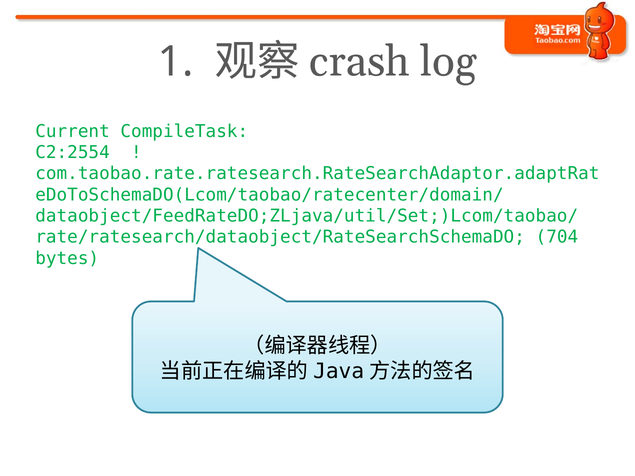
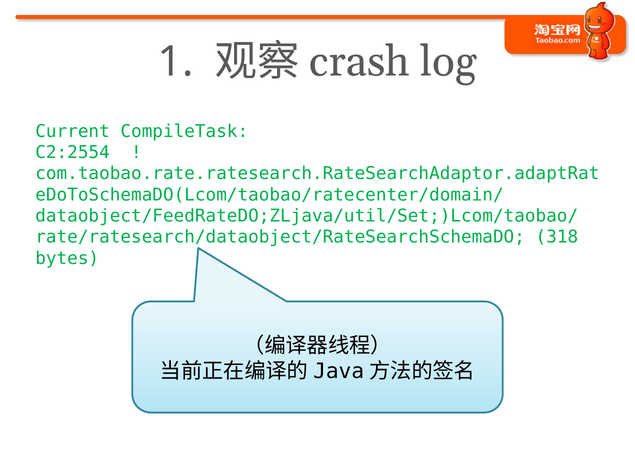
704: 704 -> 318
